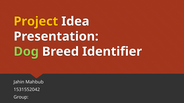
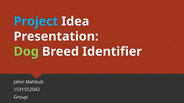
Project colour: yellow -> light blue
